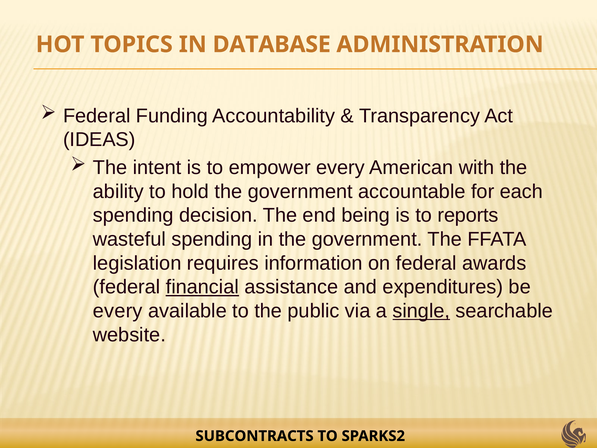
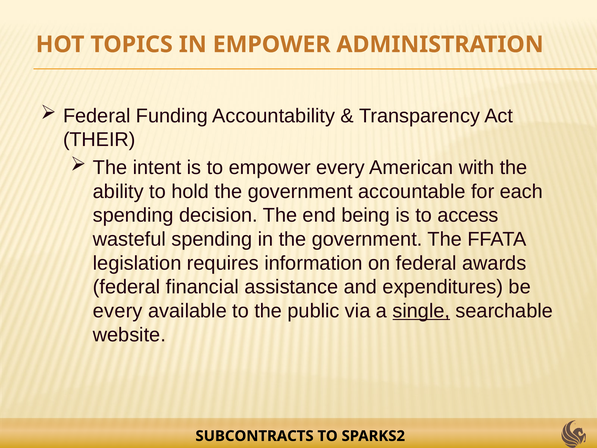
IN DATABASE: DATABASE -> EMPOWER
IDEAS: IDEAS -> THEIR
reports: reports -> access
financial underline: present -> none
